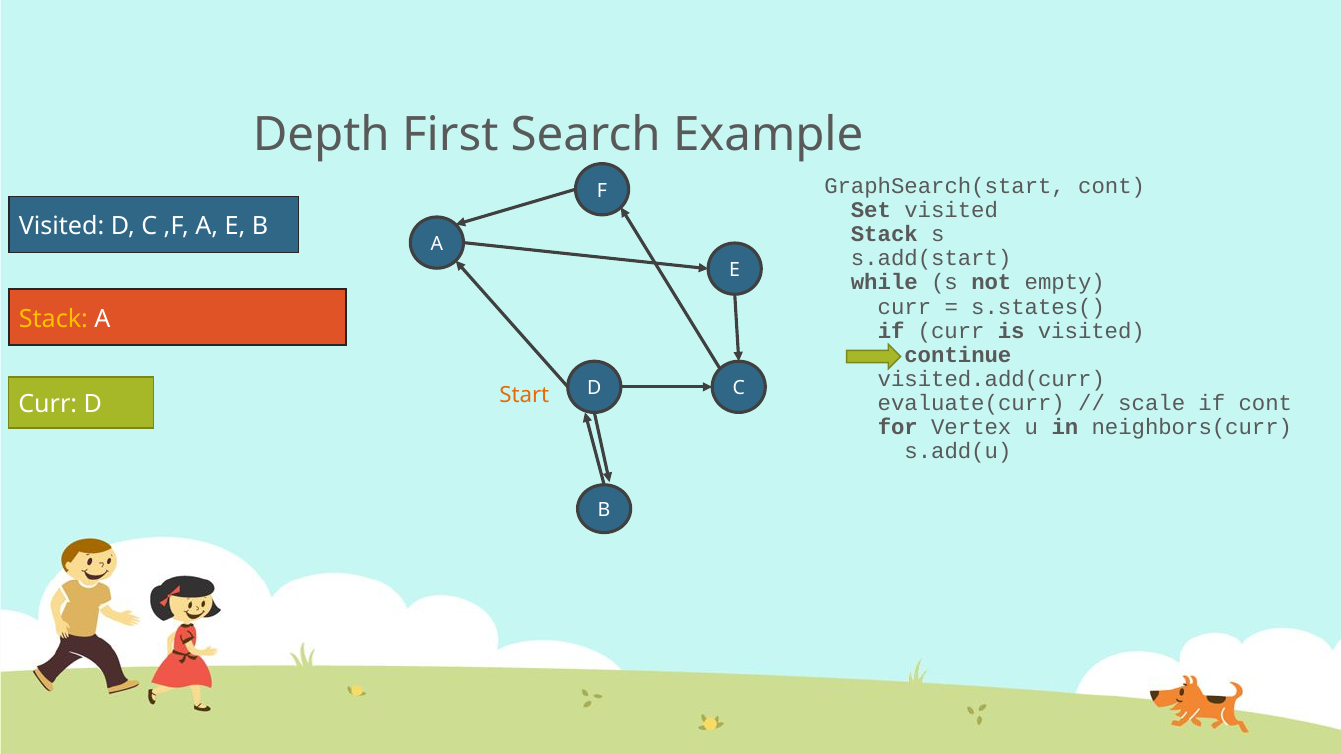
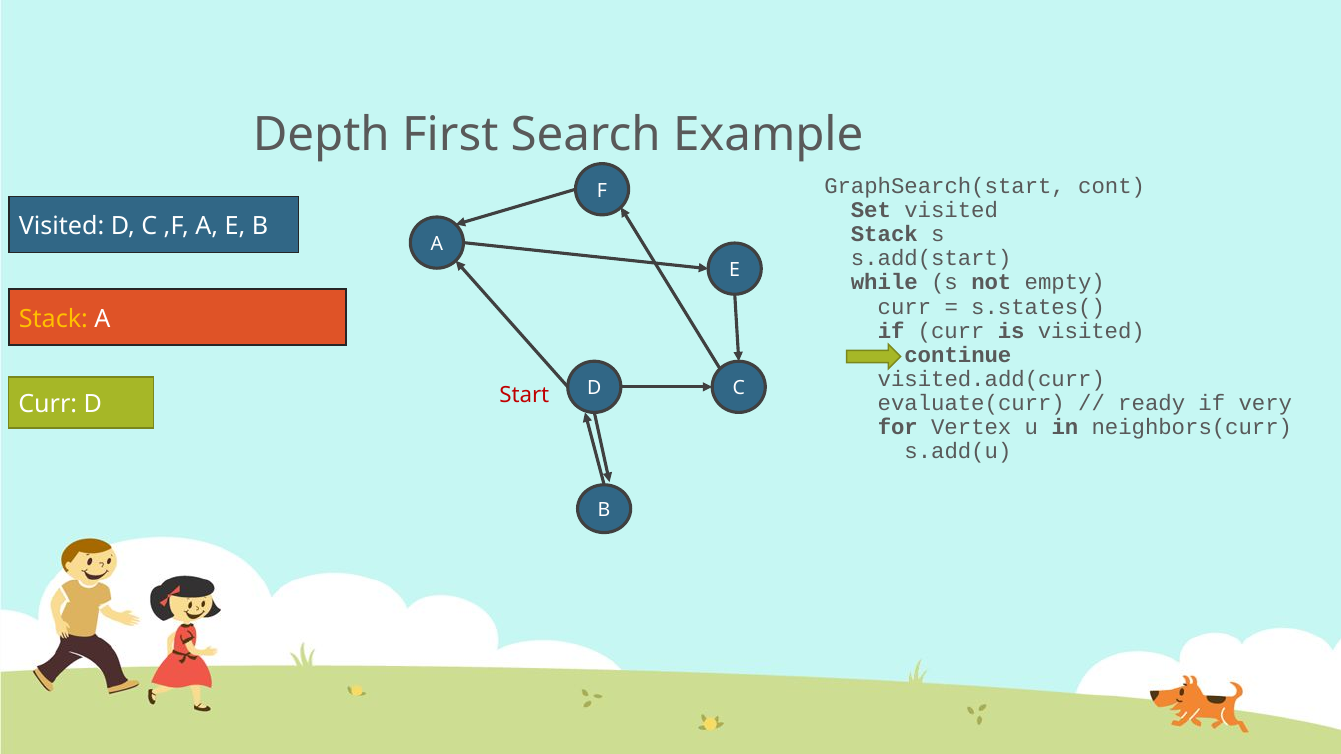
Start colour: orange -> red
scale: scale -> ready
if cont: cont -> very
